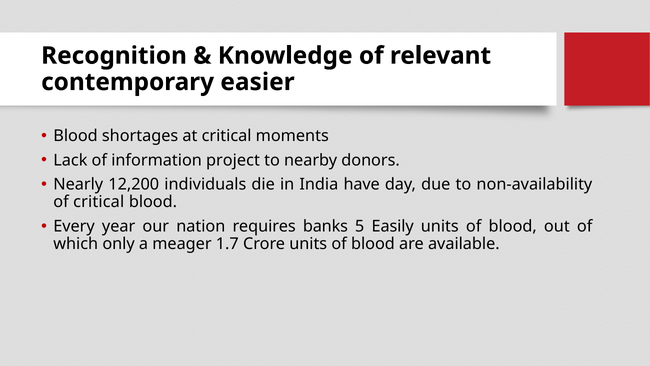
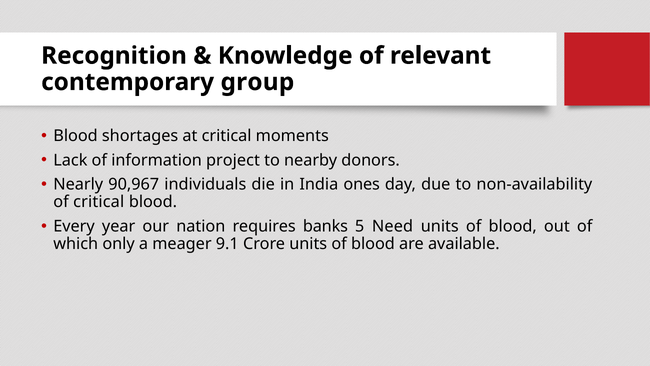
easier: easier -> group
12,200: 12,200 -> 90,967
have: have -> ones
Easily: Easily -> Need
1.7: 1.7 -> 9.1
